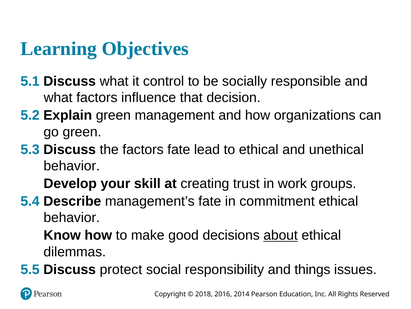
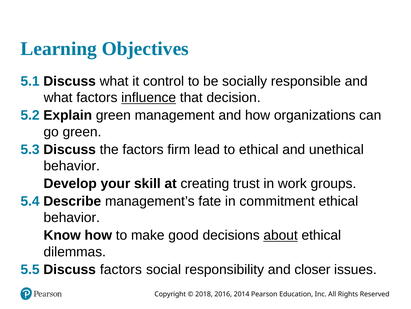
influence underline: none -> present
factors fate: fate -> firm
Discuss protect: protect -> factors
things: things -> closer
